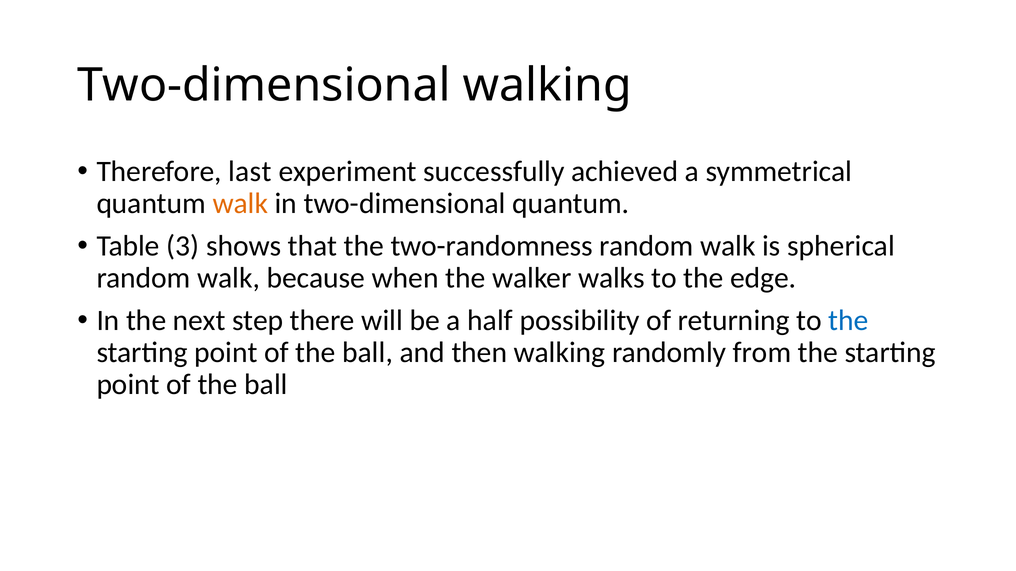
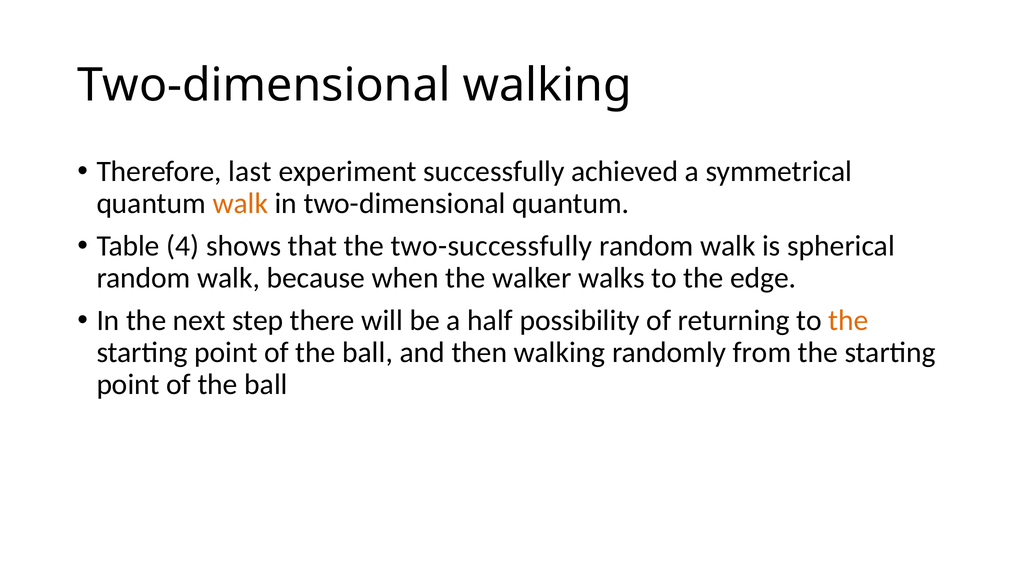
3: 3 -> 4
two-randomness: two-randomness -> two-successfully
the at (848, 321) colour: blue -> orange
